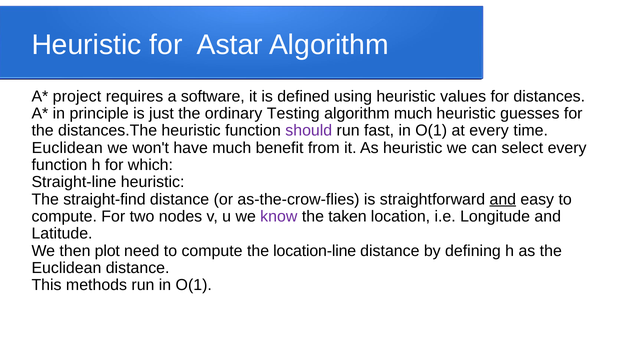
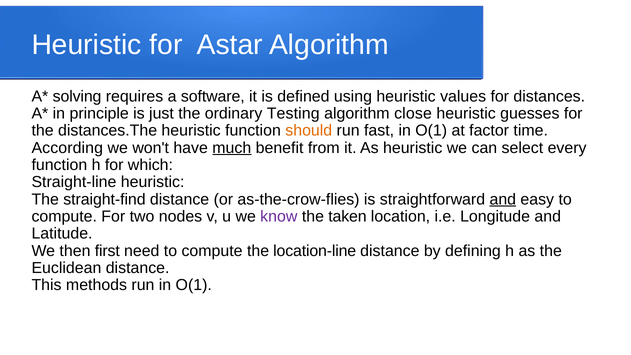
project: project -> solving
algorithm much: much -> close
should colour: purple -> orange
at every: every -> factor
Euclidean at (67, 148): Euclidean -> According
much at (232, 148) underline: none -> present
plot: plot -> first
